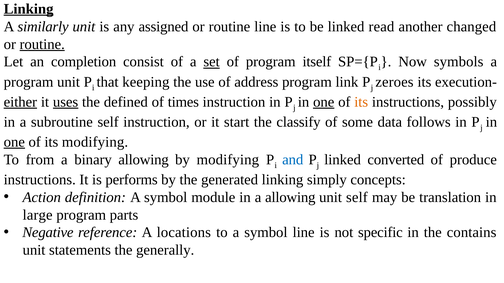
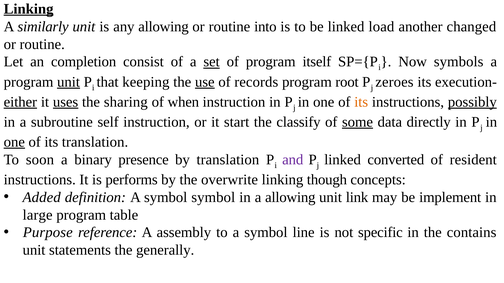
any assigned: assigned -> allowing
routine line: line -> into
read: read -> load
routine at (42, 44) underline: present -> none
unit at (69, 82) underline: none -> present
use underline: none -> present
address: address -> records
link: link -> root
defined: defined -> sharing
times: times -> when
one at (324, 102) underline: present -> none
possibly underline: none -> present
some underline: none -> present
follows: follows -> directly
its modifying: modifying -> translation
from: from -> soon
binary allowing: allowing -> presence
by modifying: modifying -> translation
and colour: blue -> purple
produce: produce -> resident
generated: generated -> overwrite
simply: simply -> though
Action: Action -> Added
symbol module: module -> symbol
unit self: self -> link
translation: translation -> implement
parts: parts -> table
Negative: Negative -> Purpose
locations: locations -> assembly
